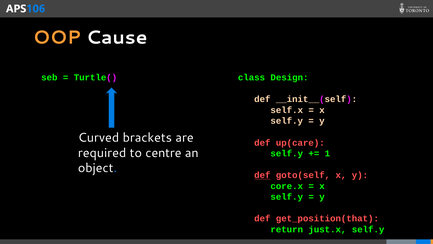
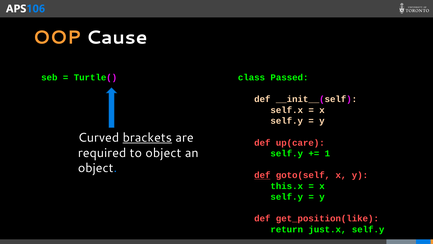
Design: Design -> Passed
brackets underline: none -> present
to centre: centre -> object
core.x: core.x -> this.x
get_position(that: get_position(that -> get_position(like
